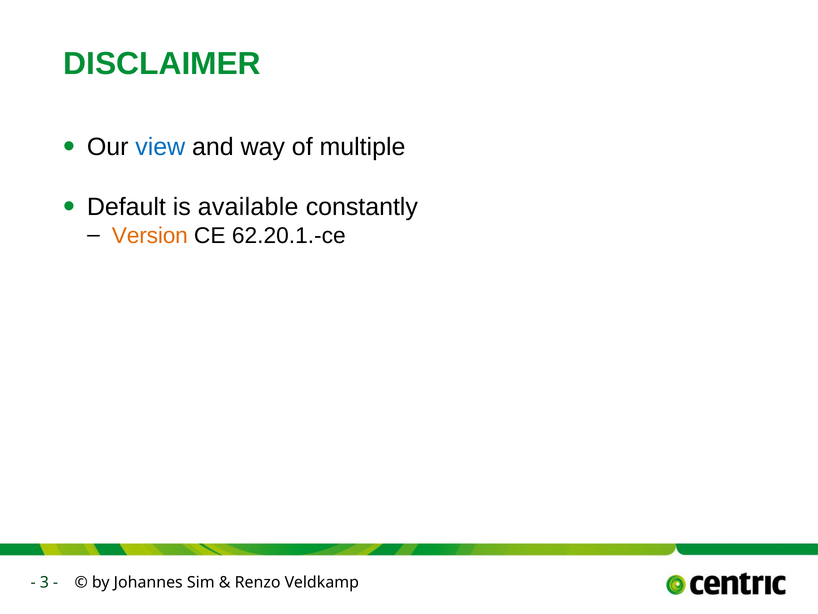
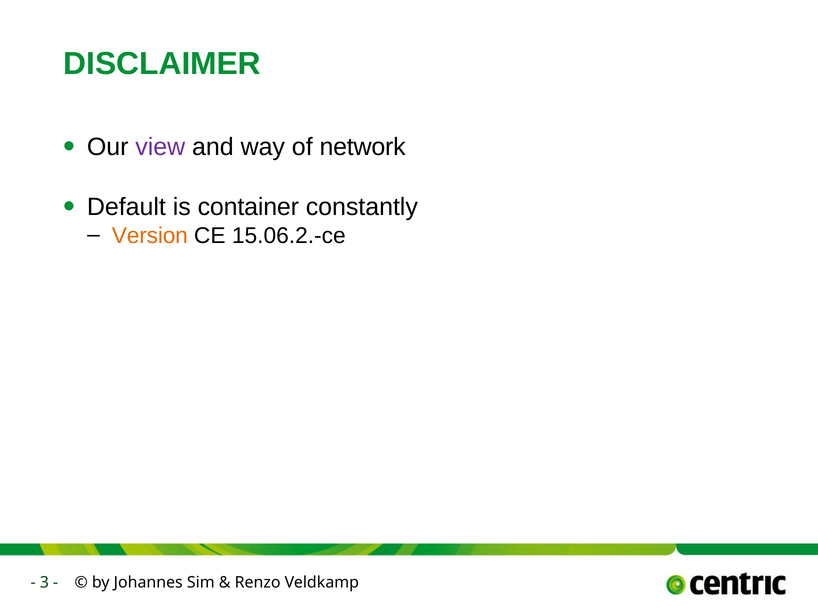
view colour: blue -> purple
multiple: multiple -> network
available: available -> container
62.20.1.-ce: 62.20.1.-ce -> 15.06.2.-ce
